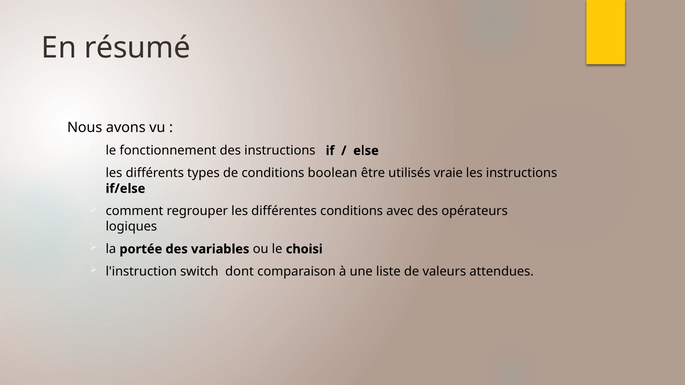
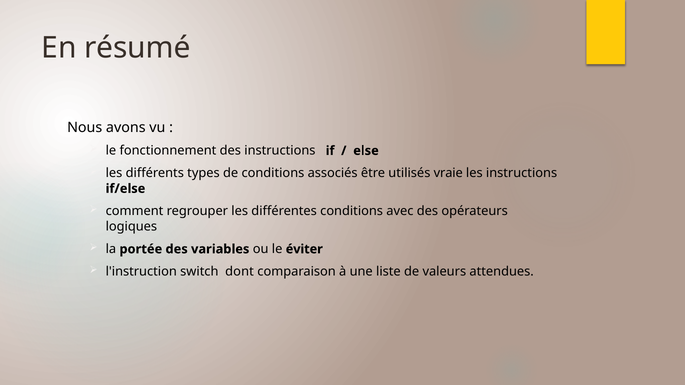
boolean: boolean -> associés
choisi: choisi -> éviter
